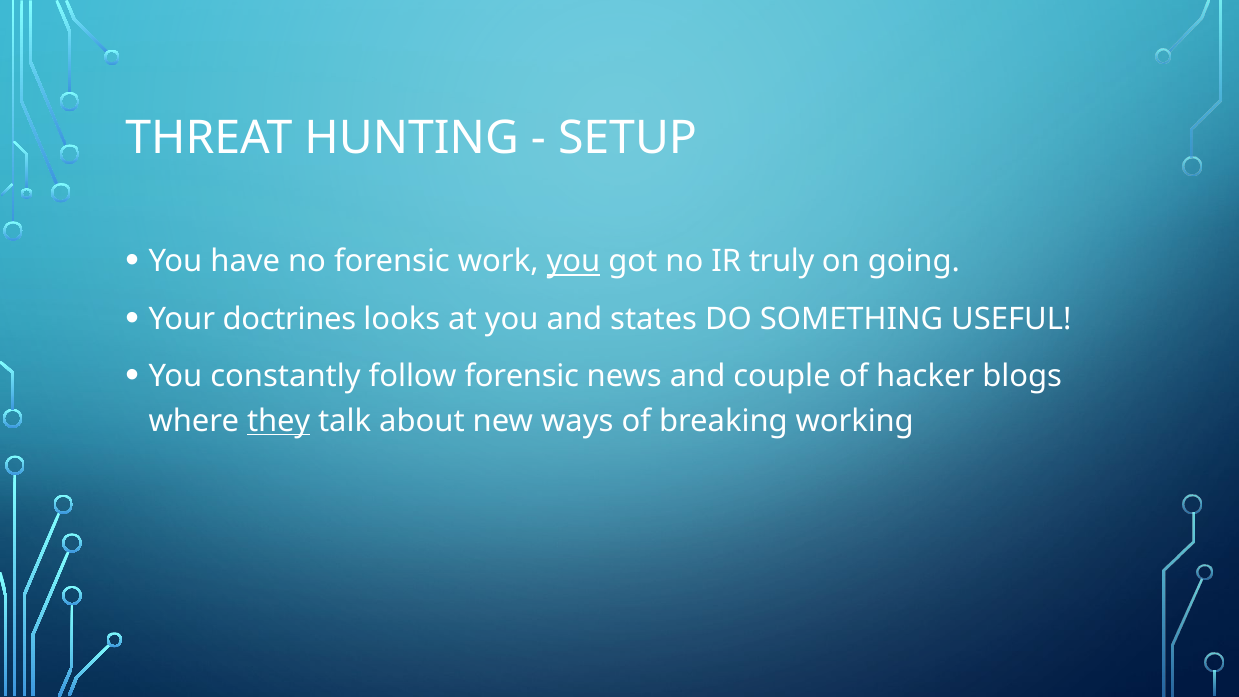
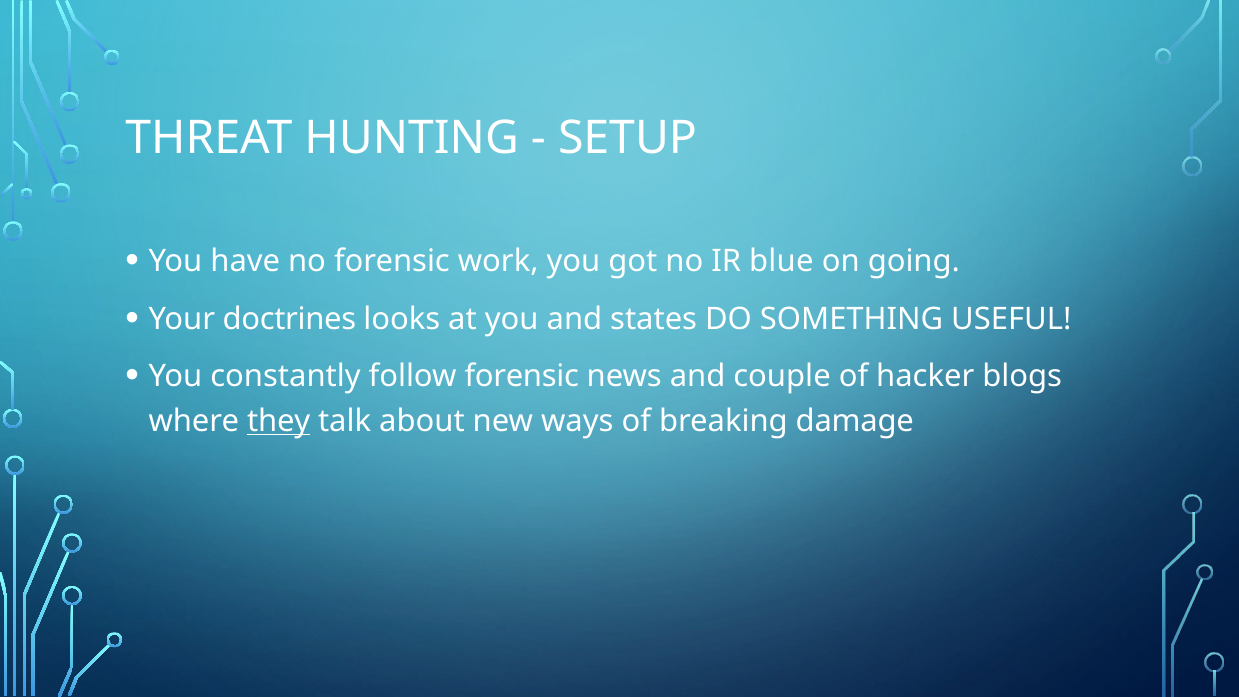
you at (573, 261) underline: present -> none
truly: truly -> blue
working: working -> damage
